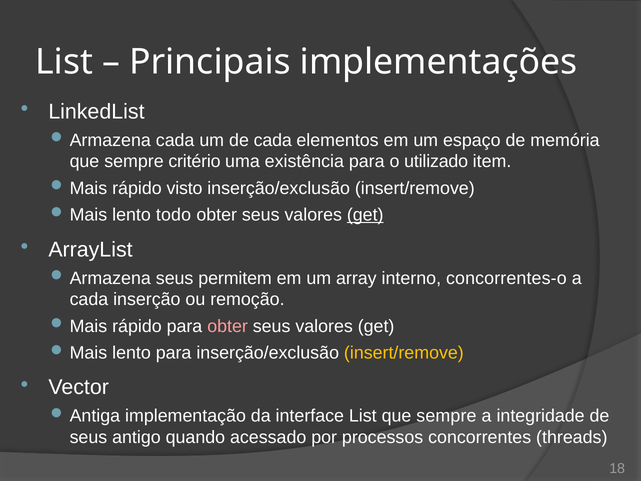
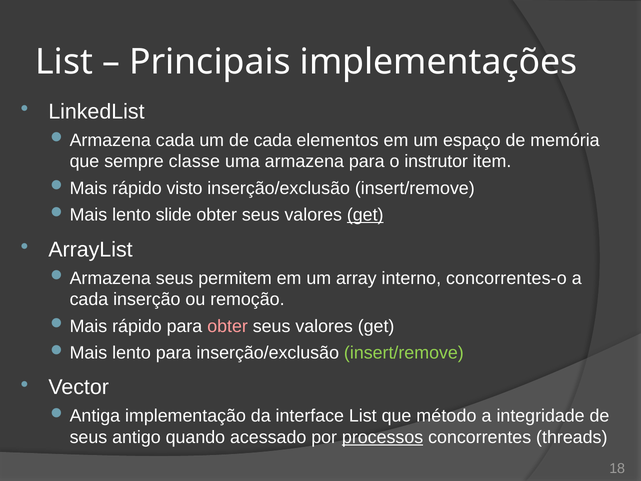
critério: critério -> classe
existência: existência -> armazena
utilizado: utilizado -> instrutor
todo: todo -> slide
insert/remove at (404, 353) colour: yellow -> light green
List que sempre: sempre -> método
processos underline: none -> present
